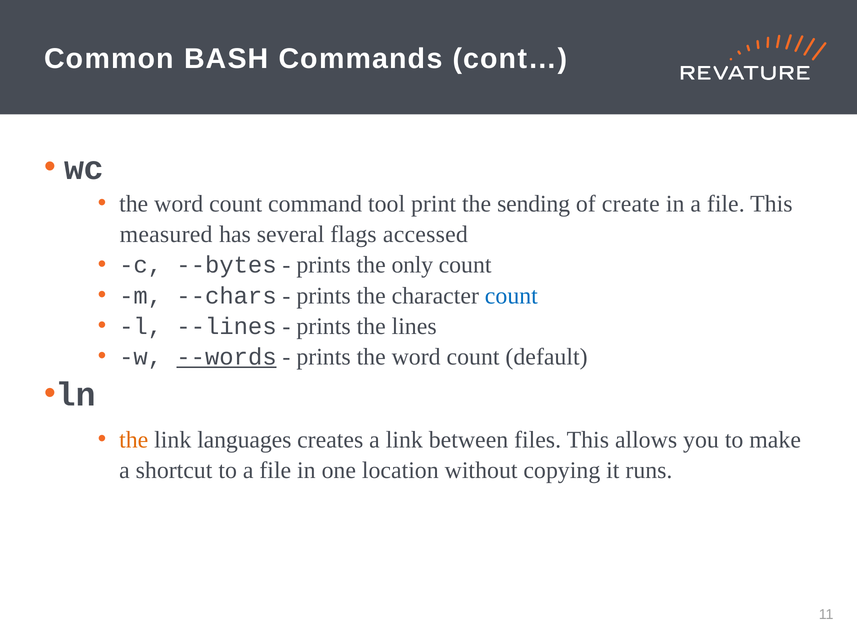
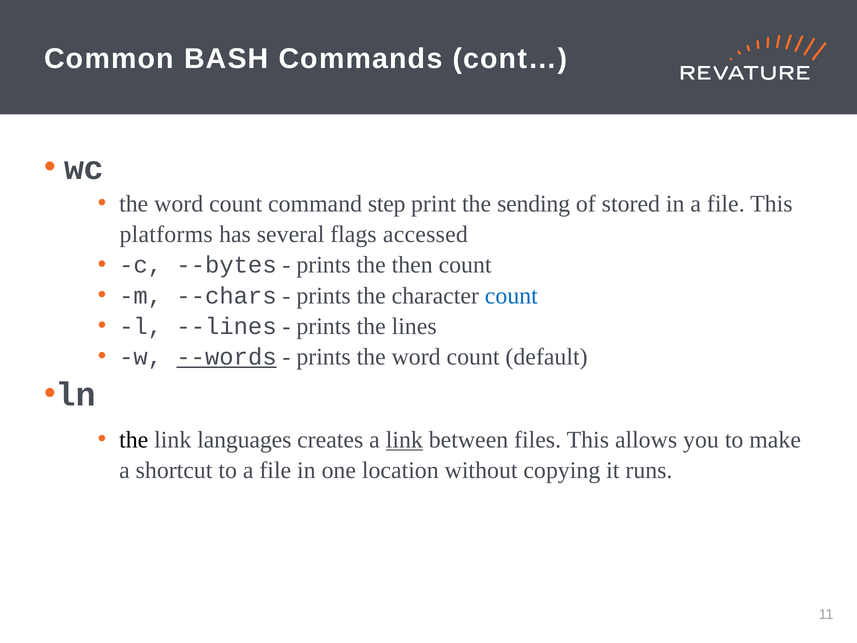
tool: tool -> step
create: create -> stored
measured: measured -> platforms
only: only -> then
the at (134, 440) colour: orange -> black
link at (404, 440) underline: none -> present
